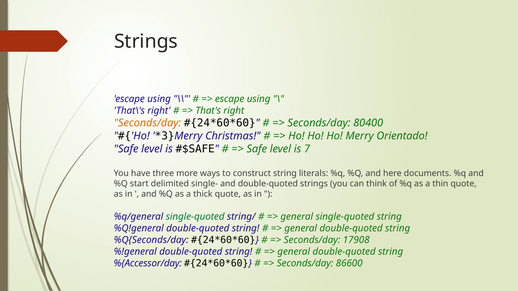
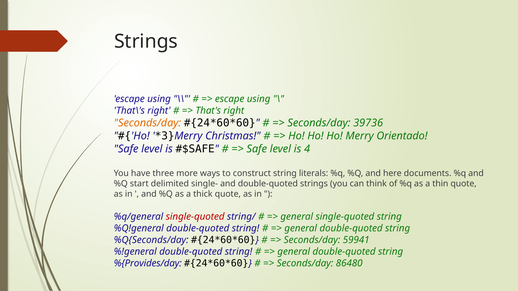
80400: 80400 -> 39736
7: 7 -> 4
single-quoted at (195, 217) colour: green -> red
17908: 17908 -> 59941
%{Accessor/day: %{Accessor/day -> %{Provides/day
86600: 86600 -> 86480
